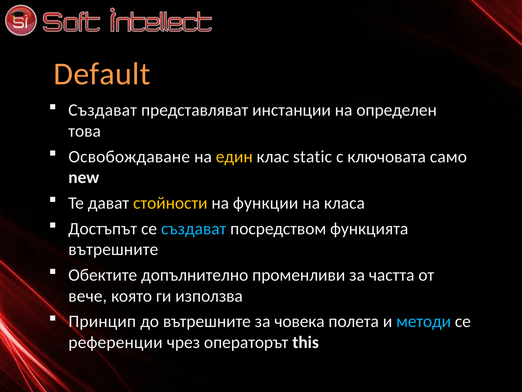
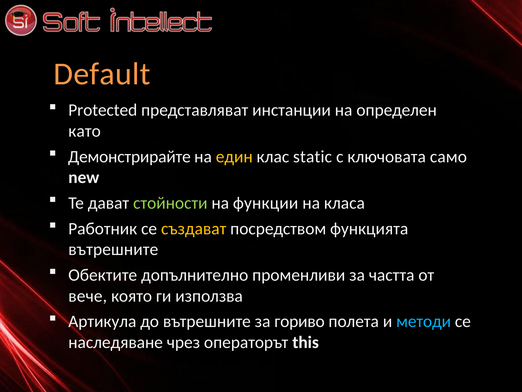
Създават at (103, 110): Създават -> Protected
това: това -> като
Освобождаване: Освобождаване -> Демонстрирайте
стойности colour: yellow -> light green
Достъпът: Достъпът -> Работник
създават at (194, 228) colour: light blue -> yellow
Принцип: Принцип -> Артикула
човека: човека -> гориво
референции: референции -> наследяване
